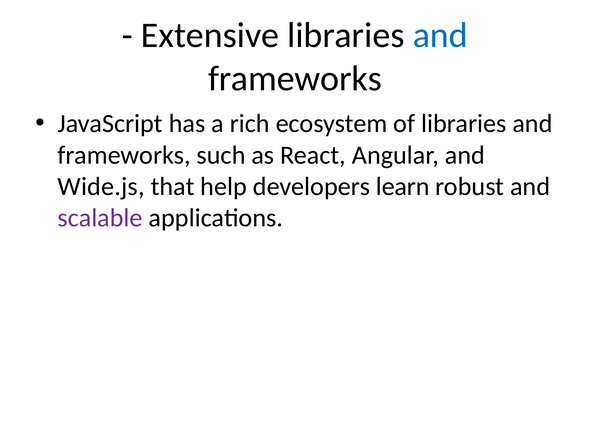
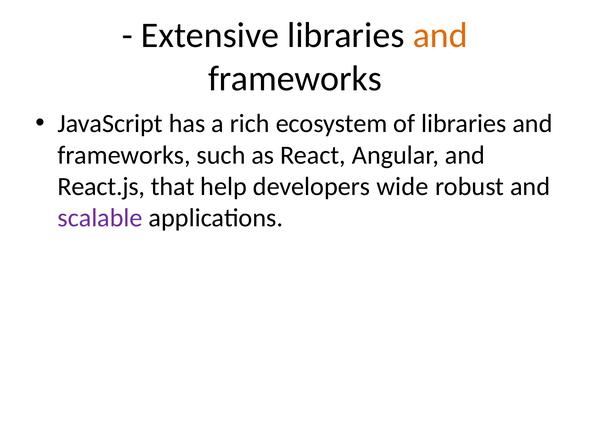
and at (440, 35) colour: blue -> orange
Wide.js: Wide.js -> React.js
learn: learn -> wide
